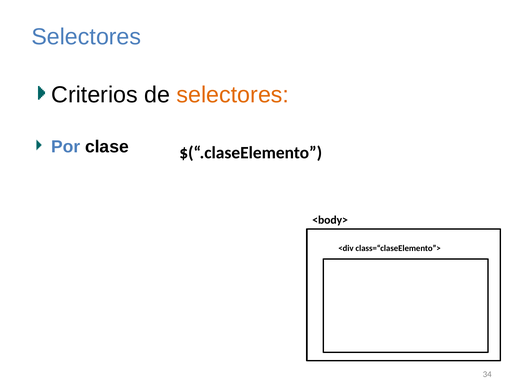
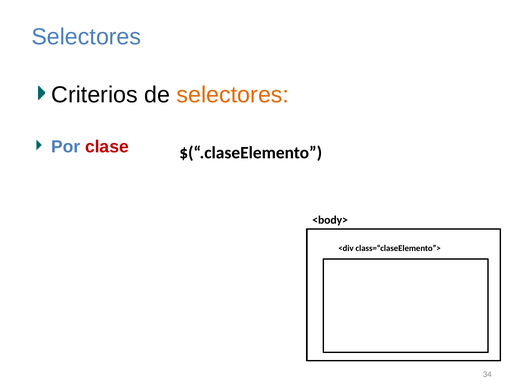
clase colour: black -> red
